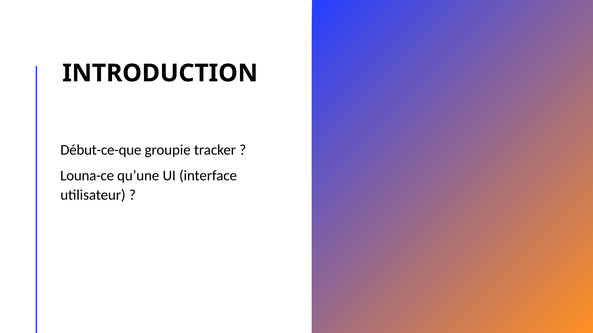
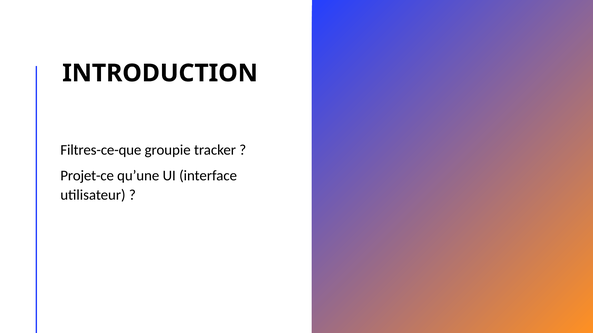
Début-ce-que: Début-ce-que -> Filtres-ce-que
Louna-ce: Louna-ce -> Projet-ce
